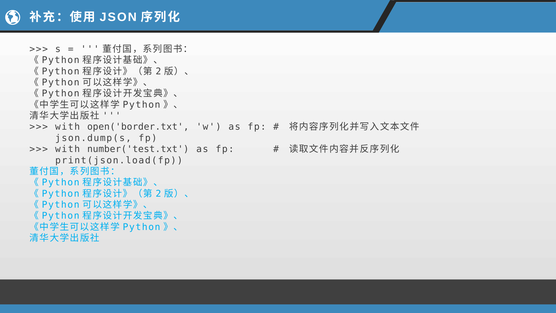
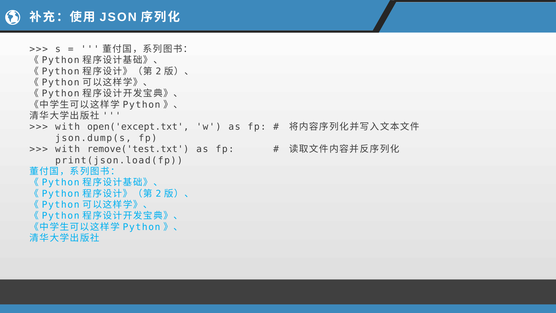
open('border.txt: open('border.txt -> open('except.txt
number('test.txt: number('test.txt -> remove('test.txt
